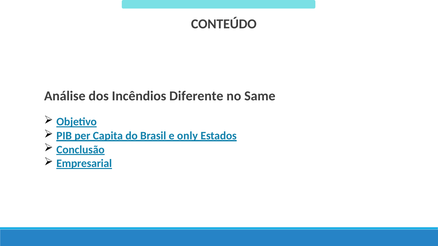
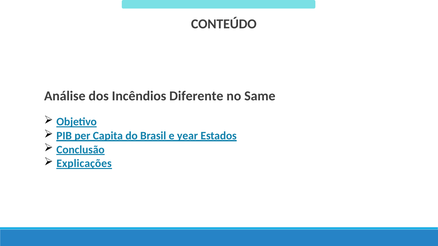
only: only -> year
Empresarial: Empresarial -> Explicações
